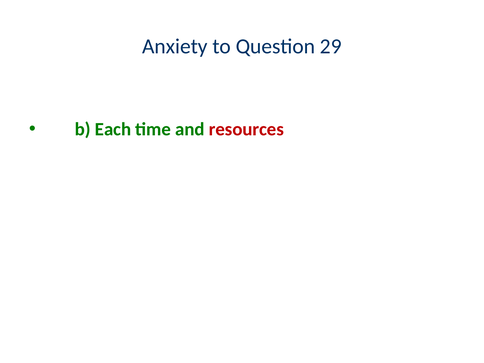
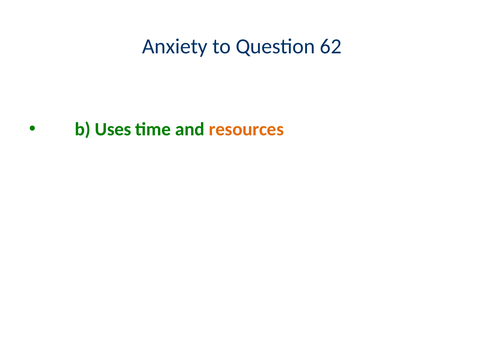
29: 29 -> 62
Each: Each -> Uses
resources colour: red -> orange
